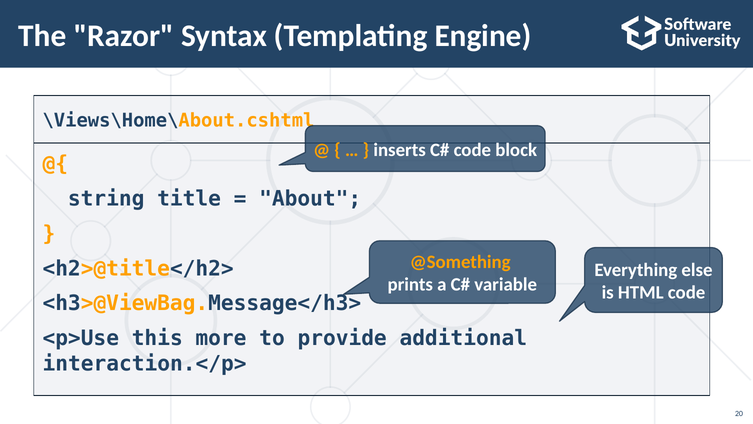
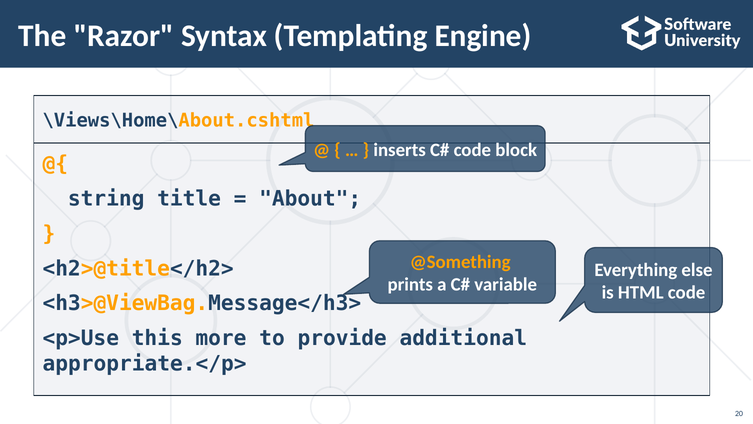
interaction.</p>: interaction.</p> -> appropriate.</p>
